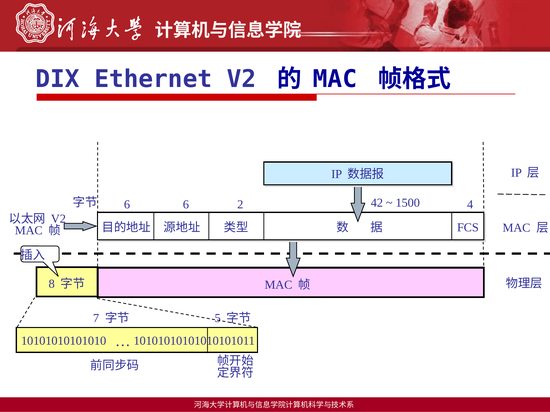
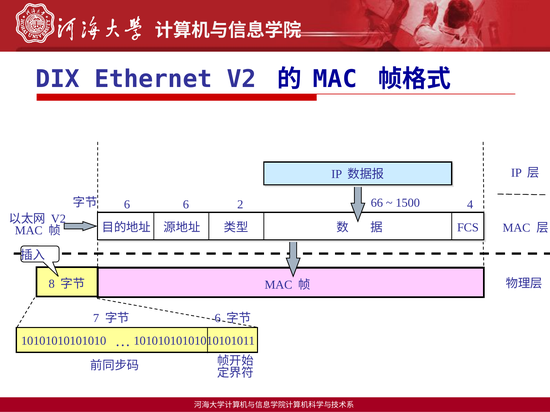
42: 42 -> 66
5 at (218, 318): 5 -> 6
